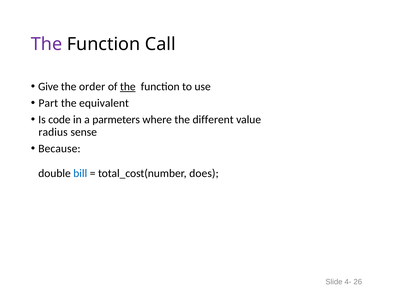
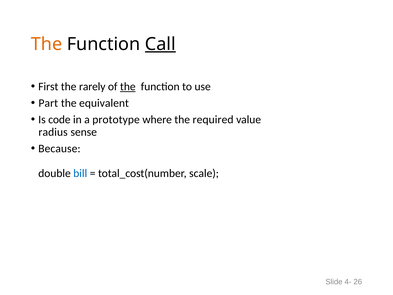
The at (47, 44) colour: purple -> orange
Call underline: none -> present
Give: Give -> First
order: order -> rarely
parmeters: parmeters -> prototype
different: different -> required
does: does -> scale
